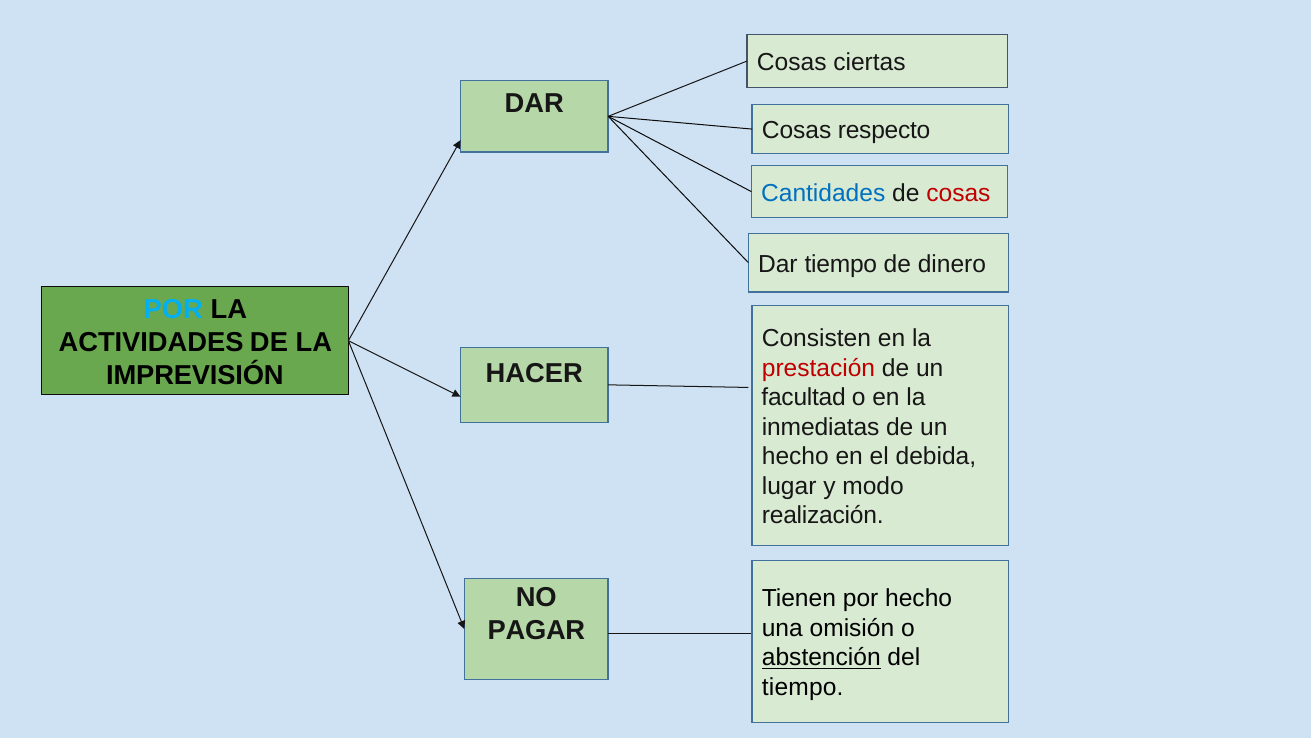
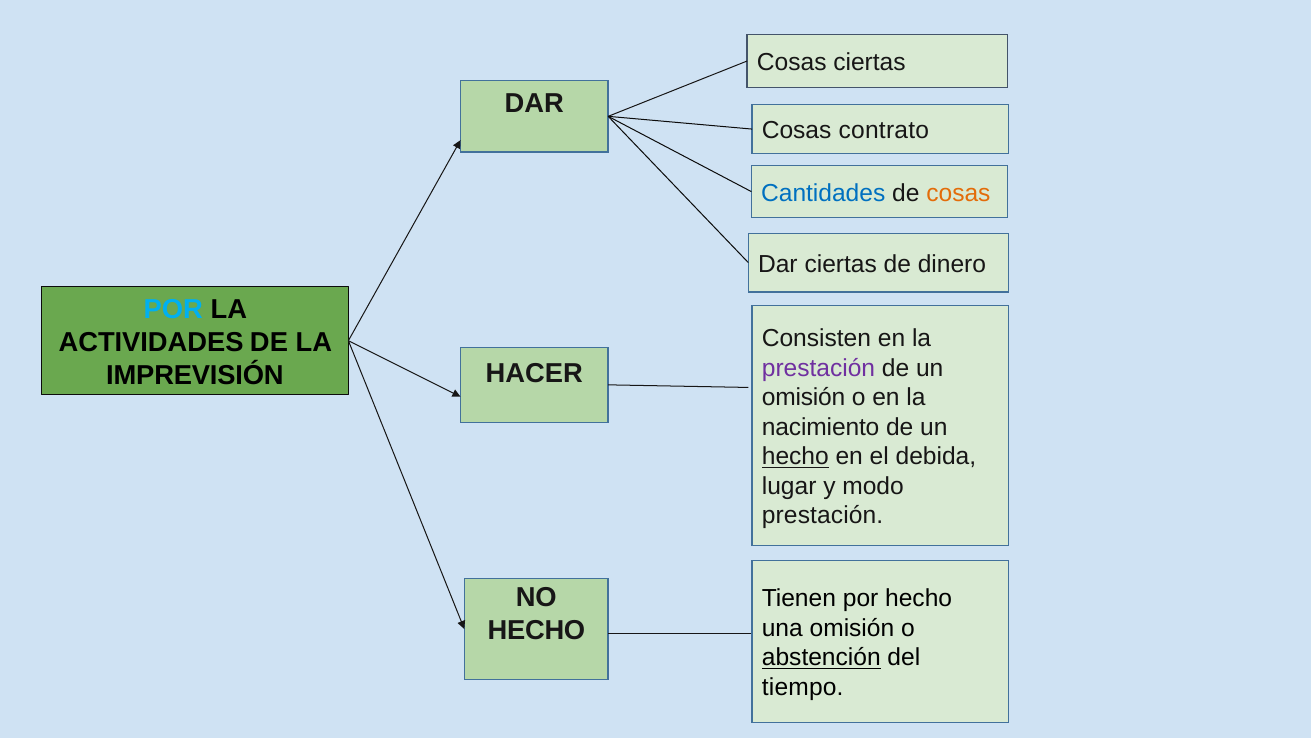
respecto: respecto -> contrato
cosas at (958, 193) colour: red -> orange
Dar tiempo: tiempo -> ciertas
prestación at (819, 368) colour: red -> purple
facultad at (804, 397): facultad -> omisión
inmediatas: inmediatas -> nacimiento
hecho at (795, 456) underline: none -> present
realización at (823, 515): realización -> prestación
PAGAR at (536, 630): PAGAR -> HECHO
